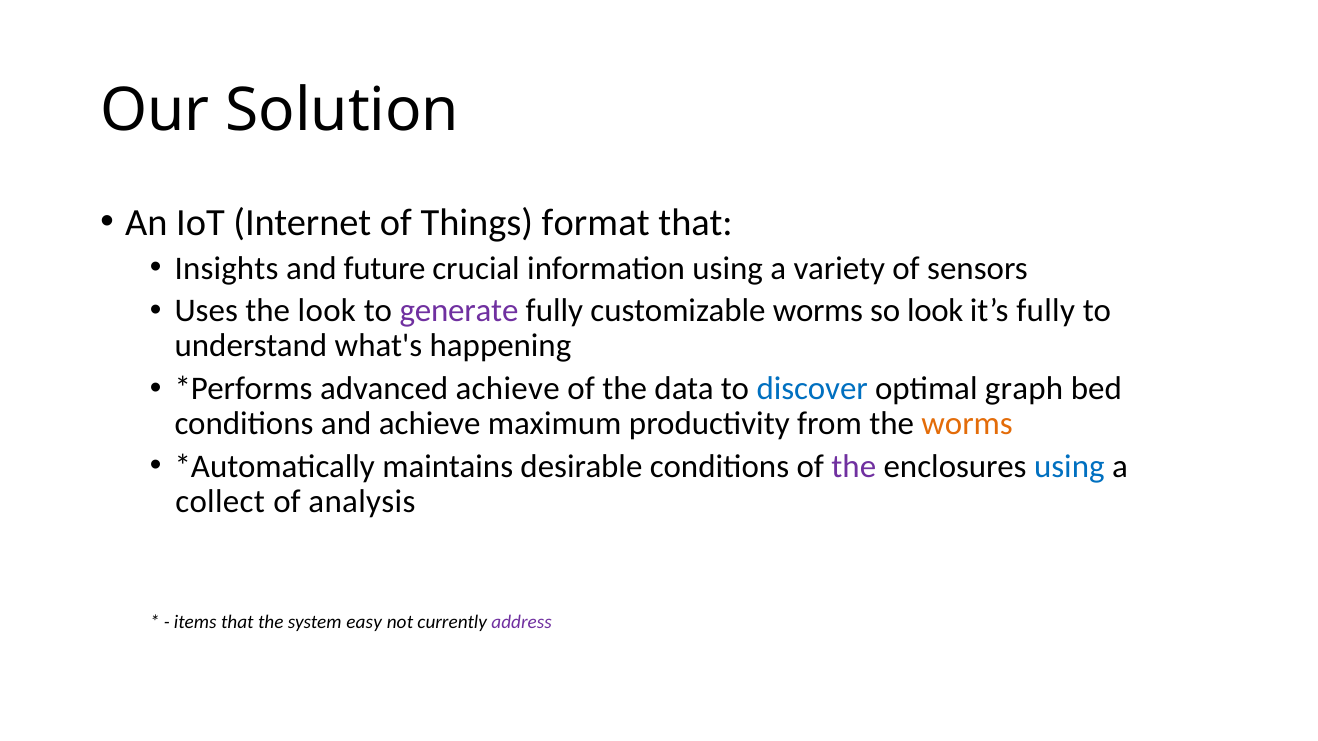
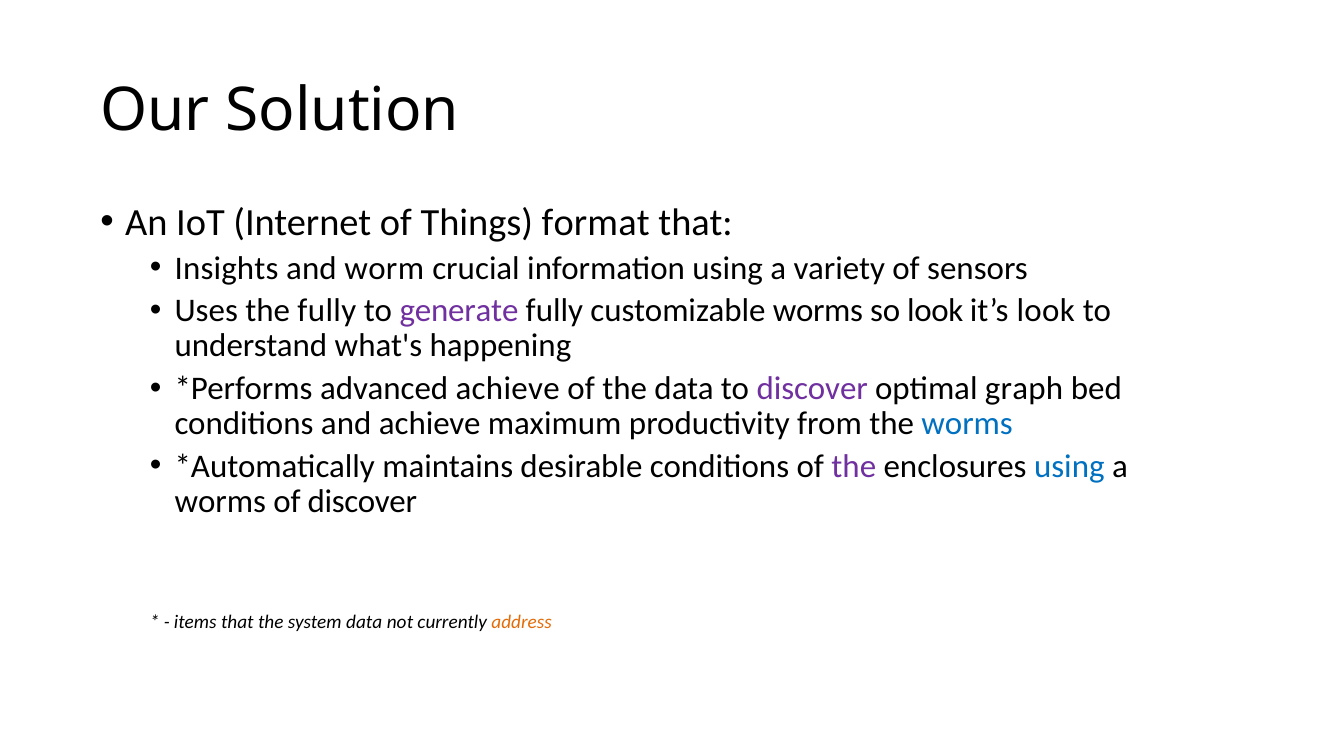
future: future -> worm
the look: look -> fully
it’s fully: fully -> look
discover at (812, 389) colour: blue -> purple
worms at (967, 424) colour: orange -> blue
collect at (220, 502): collect -> worms
of analysis: analysis -> discover
system easy: easy -> data
address colour: purple -> orange
